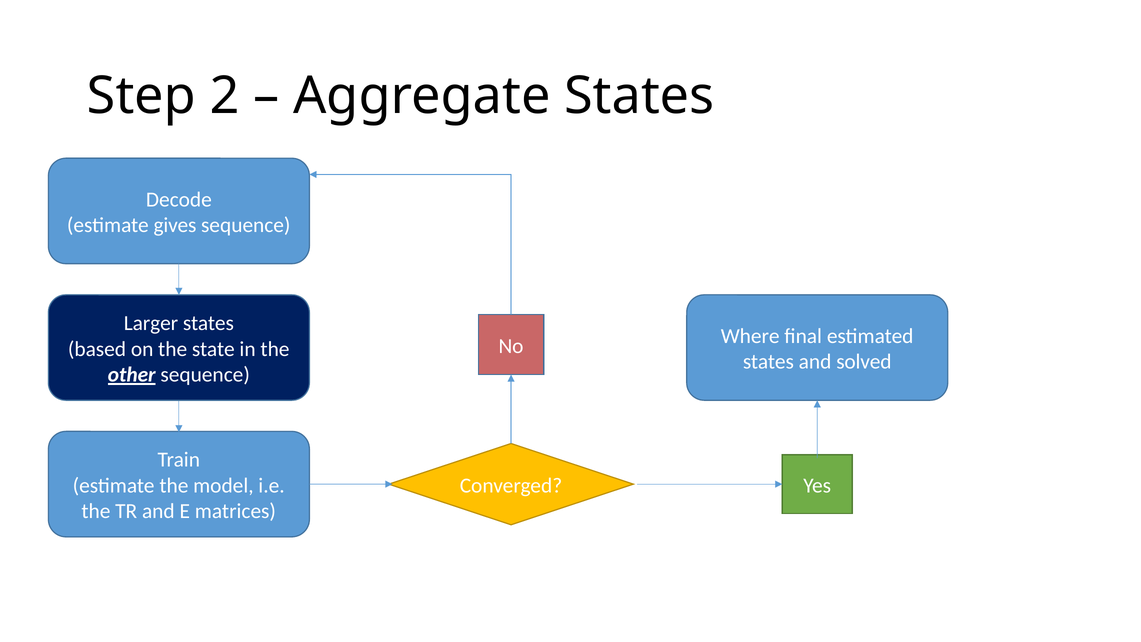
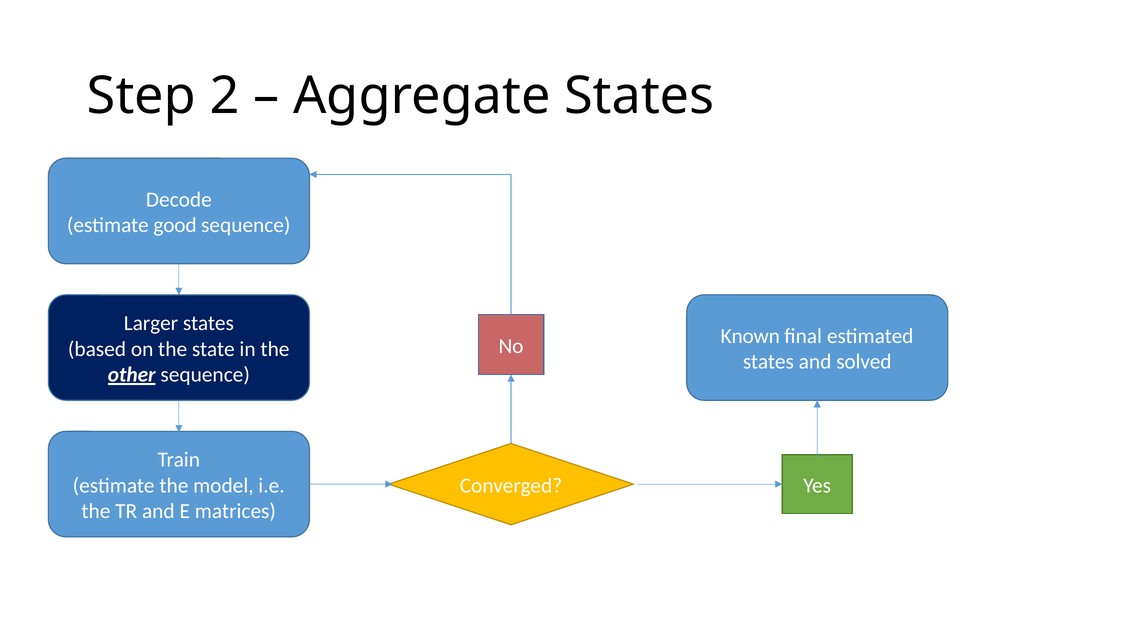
gives: gives -> good
Where: Where -> Known
